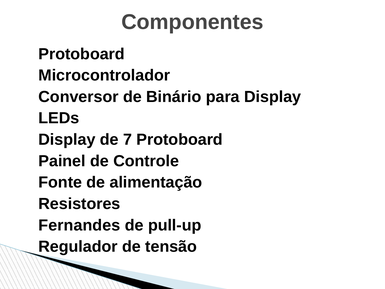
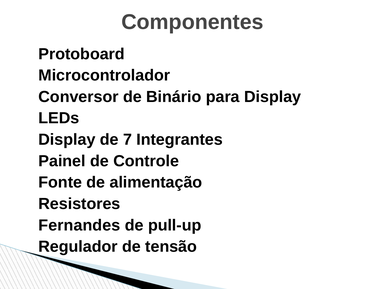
7 Protoboard: Protoboard -> Integrantes
